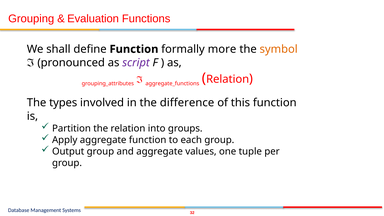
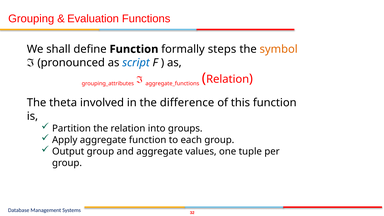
more: more -> steps
script colour: purple -> blue
types: types -> theta
